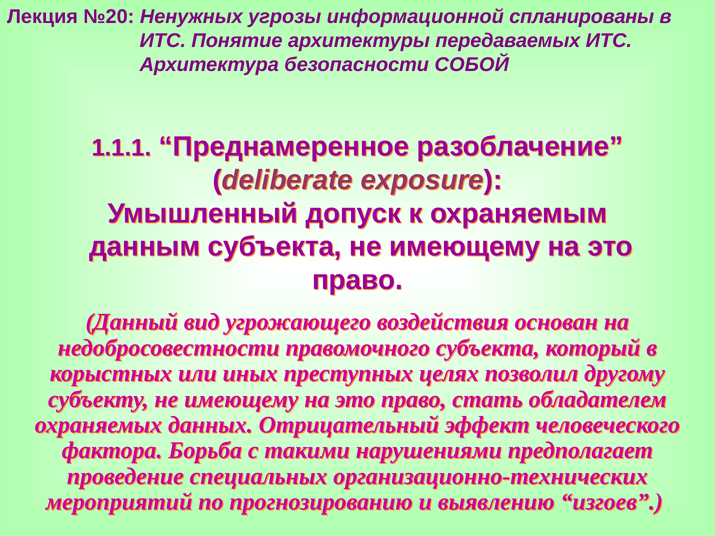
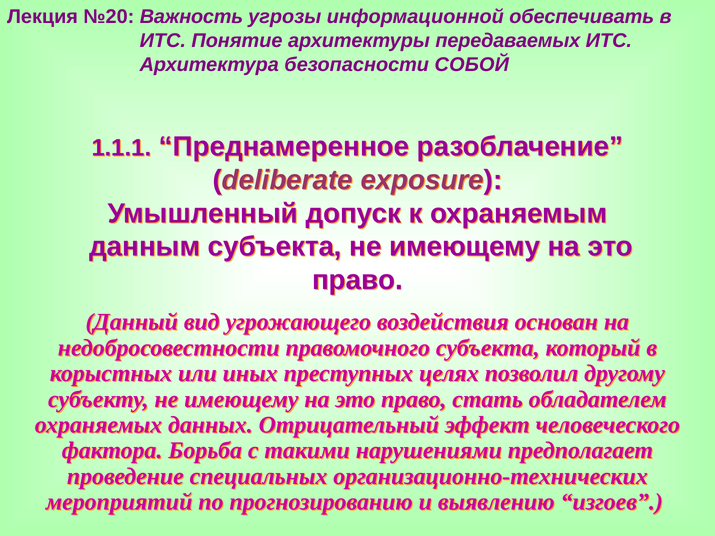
Ненужных: Ненужных -> Важность
спланированы: спланированы -> обеспечивать
